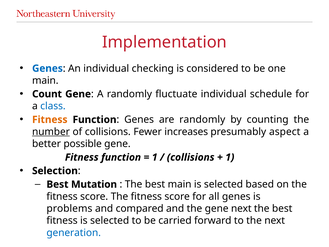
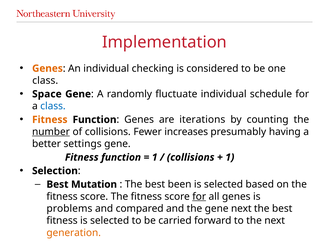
Genes at (47, 68) colour: blue -> orange
main at (45, 80): main -> class
Count: Count -> Space
are randomly: randomly -> iterations
aspect: aspect -> having
possible: possible -> settings
best main: main -> been
for at (199, 196) underline: none -> present
generation colour: blue -> orange
